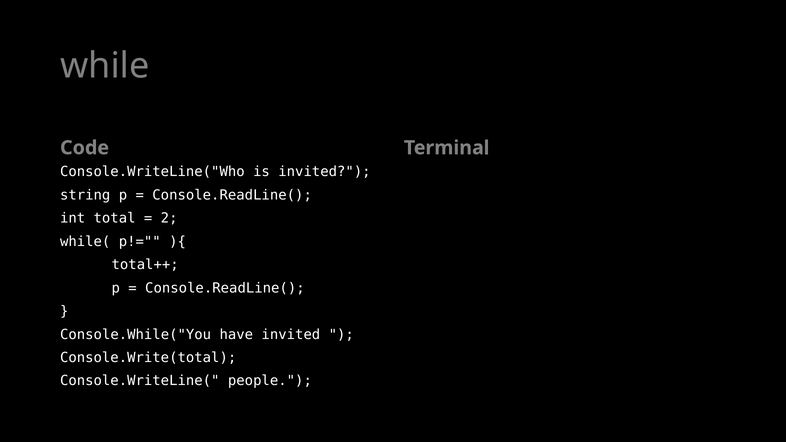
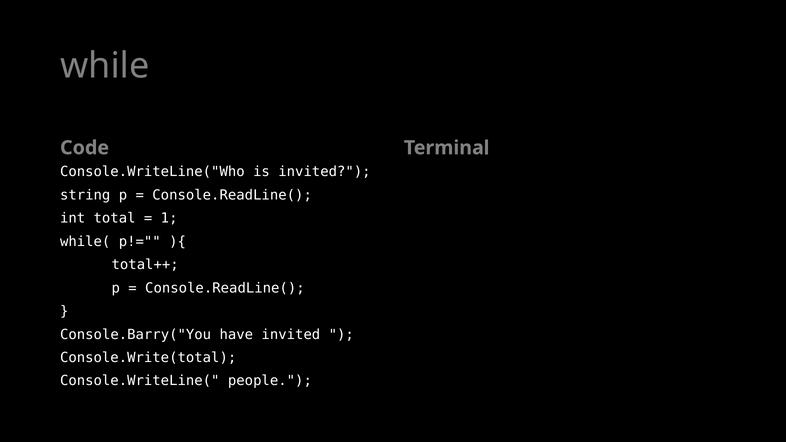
2: 2 -> 1
Console.While("You: Console.While("You -> Console.Barry("You
